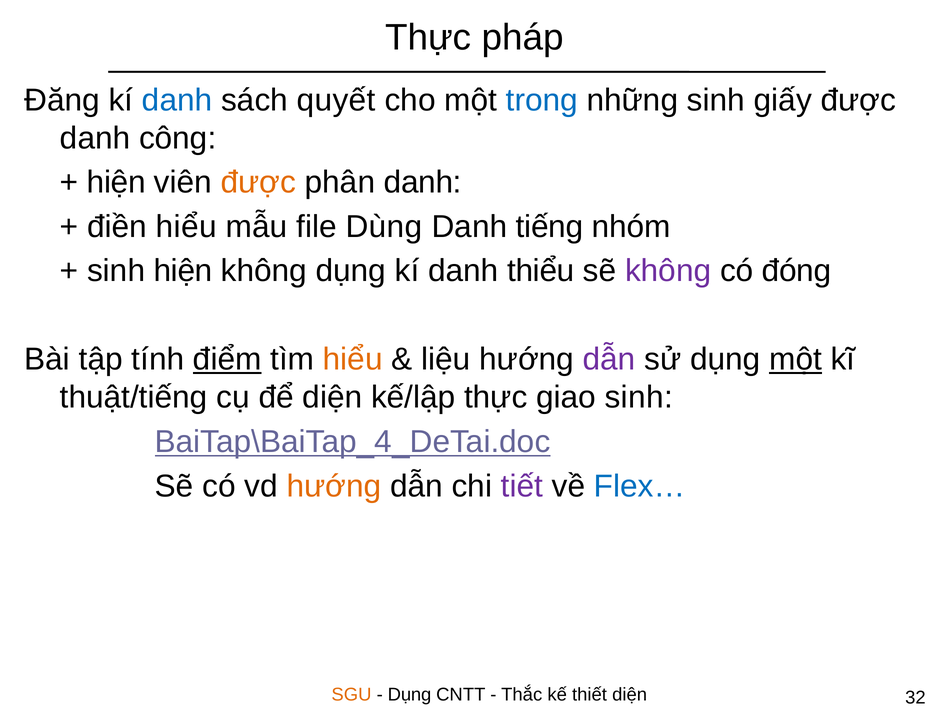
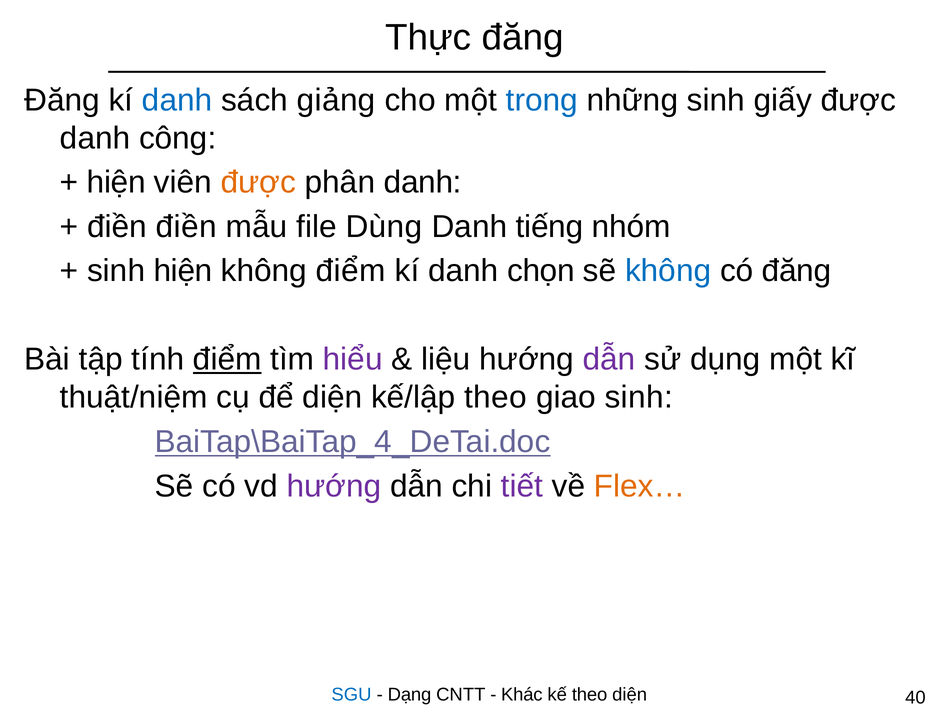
Thực pháp: pháp -> đăng
quyết: quyết -> giảng
điền hiểu: hiểu -> điền
không dụng: dụng -> điểm
thiểu: thiểu -> chọn
không at (668, 271) colour: purple -> blue
có đóng: đóng -> đăng
hiểu at (353, 359) colour: orange -> purple
một at (796, 359) underline: present -> none
thuật/tiếng: thuật/tiếng -> thuật/niệm
kế/lập thực: thực -> theo
hướng at (334, 486) colour: orange -> purple
Flex… colour: blue -> orange
SGU colour: orange -> blue
Dụng at (410, 694): Dụng -> Dạng
Thắc: Thắc -> Khác
kế thiết: thiết -> theo
32: 32 -> 40
